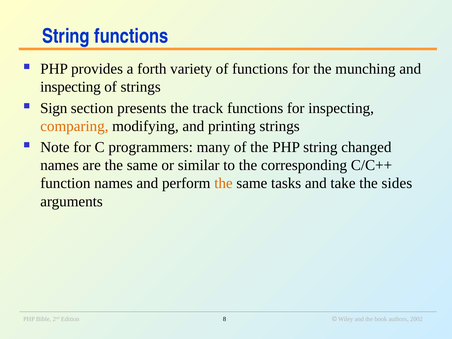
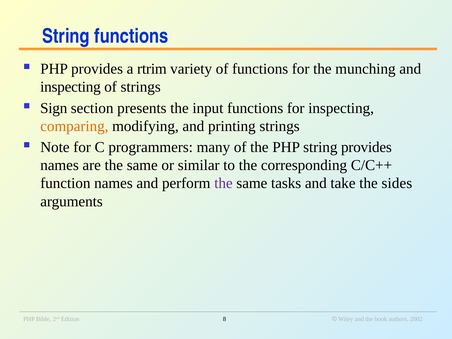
forth: forth -> rtrim
track: track -> input
string changed: changed -> provides
the at (223, 183) colour: orange -> purple
